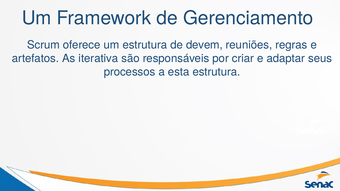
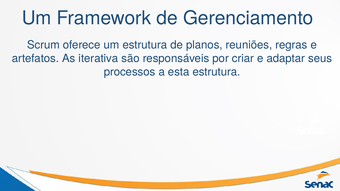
devem: devem -> planos
